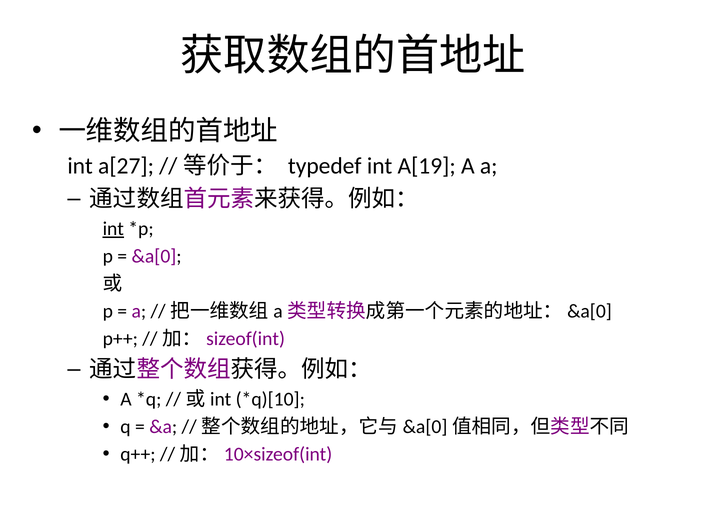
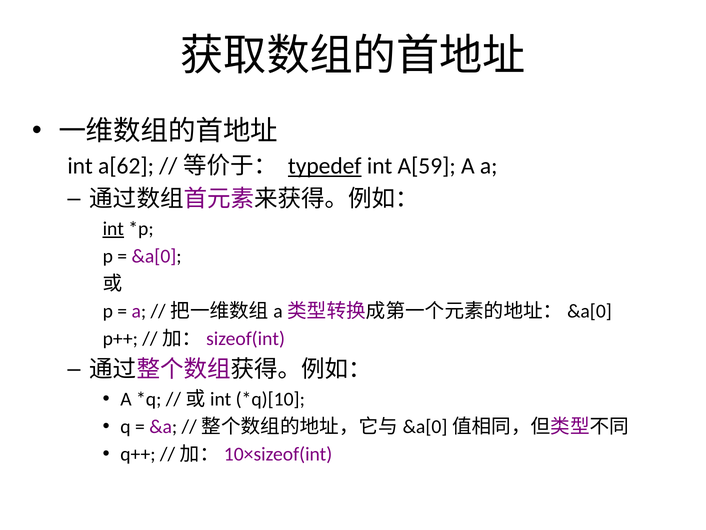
a[27: a[27 -> a[62
typedef underline: none -> present
A[19: A[19 -> A[59
